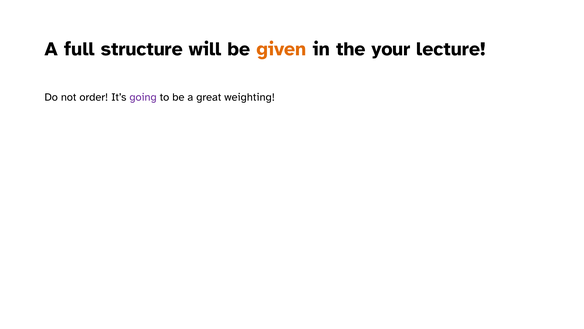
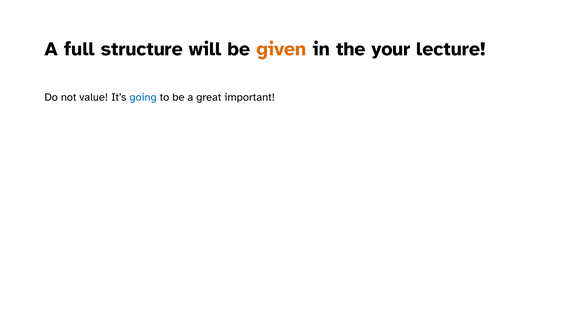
order: order -> value
going colour: purple -> blue
weighting: weighting -> important
